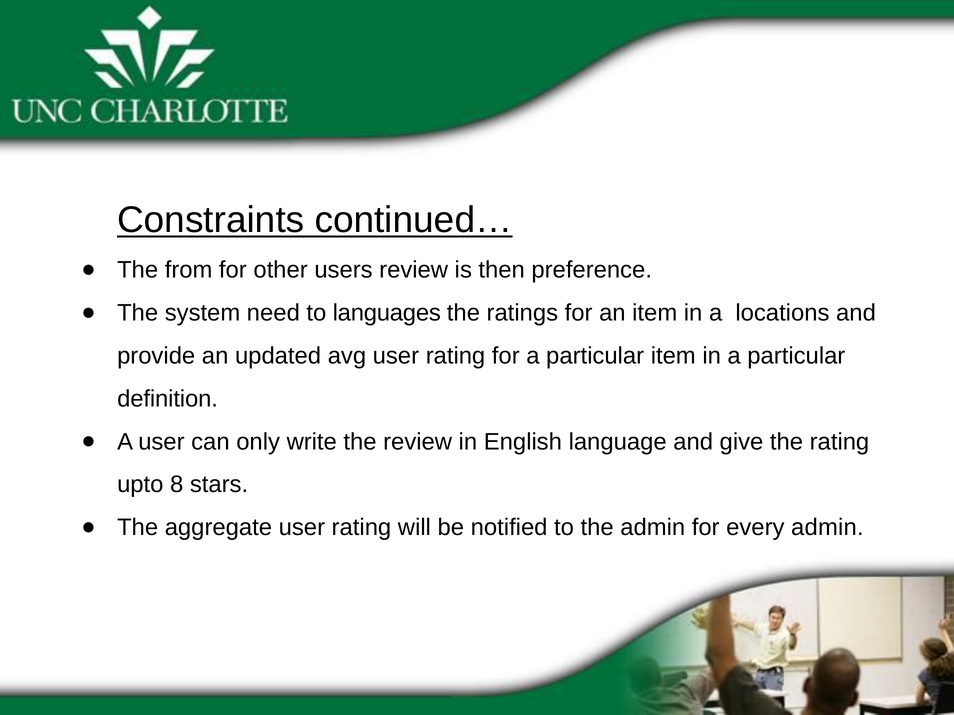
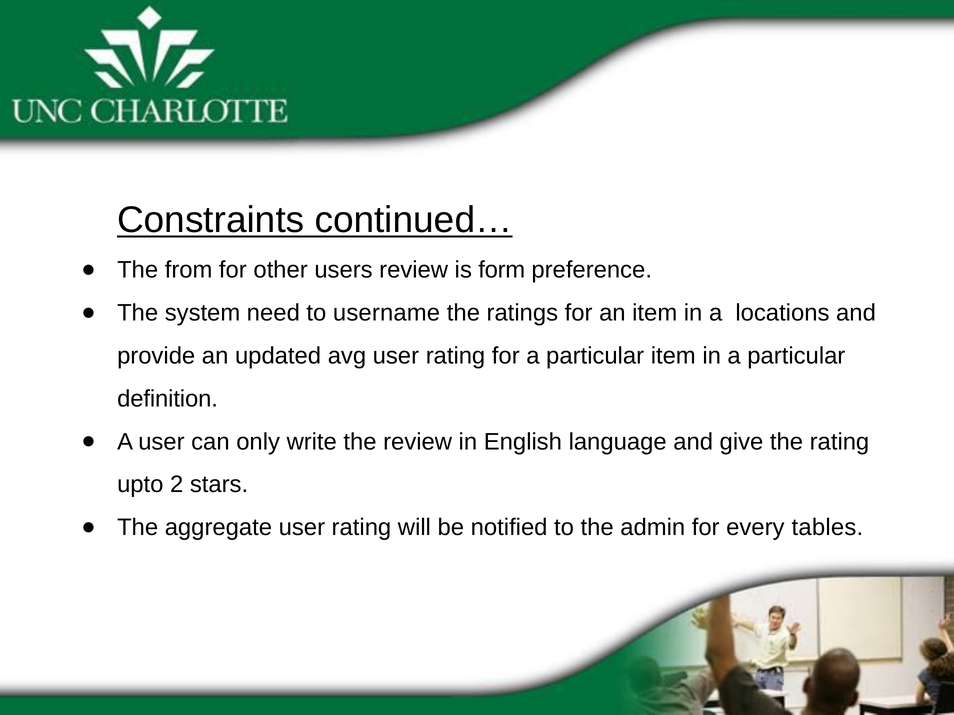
then: then -> form
languages: languages -> username
8: 8 -> 2
every admin: admin -> tables
